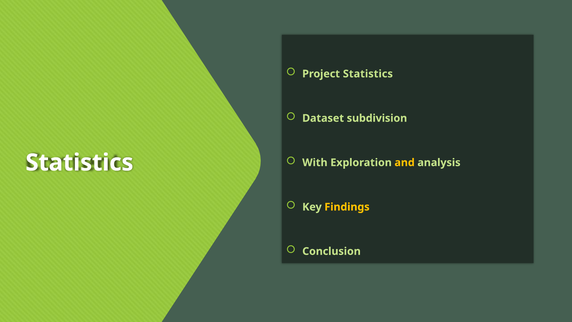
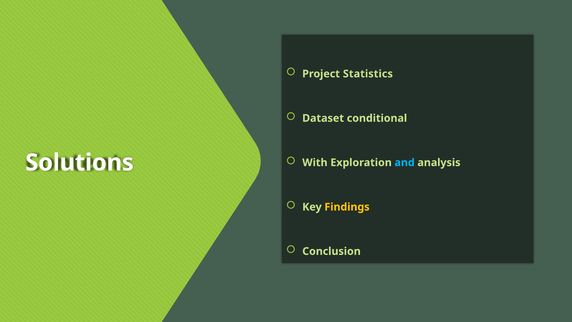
subdivision: subdivision -> conditional
and colour: yellow -> light blue
Statistics at (79, 163): Statistics -> Solutions
